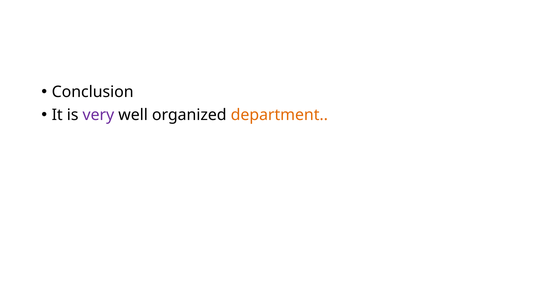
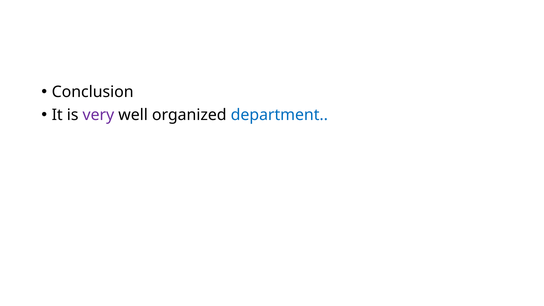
department colour: orange -> blue
